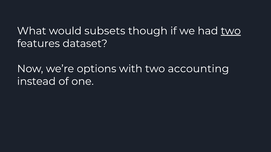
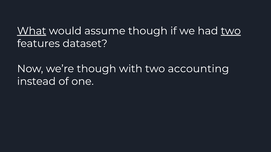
What underline: none -> present
subsets: subsets -> assume
we’re options: options -> though
